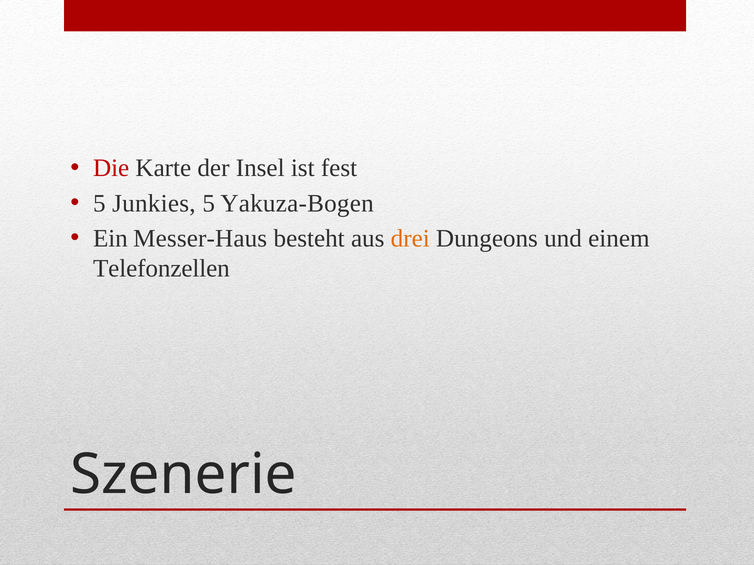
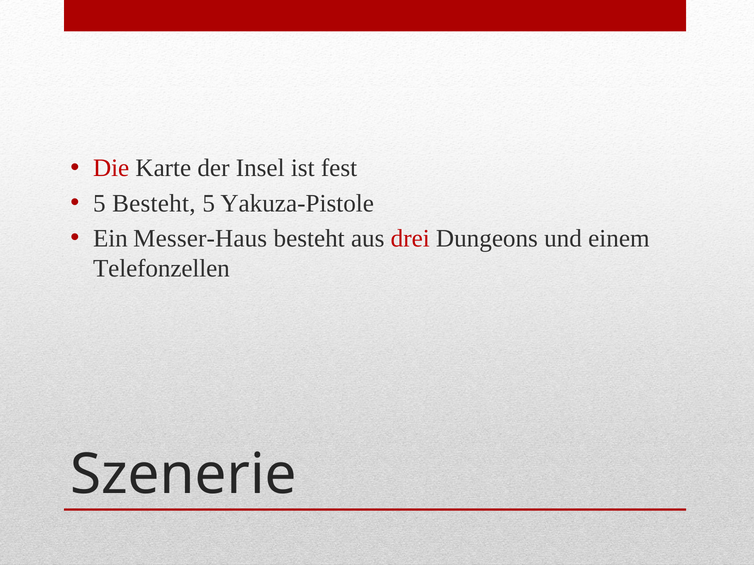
5 Junkies: Junkies -> Besteht
Yakuza-Bogen: Yakuza-Bogen -> Yakuza-Pistole
drei colour: orange -> red
